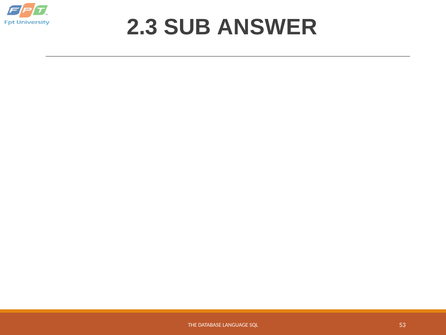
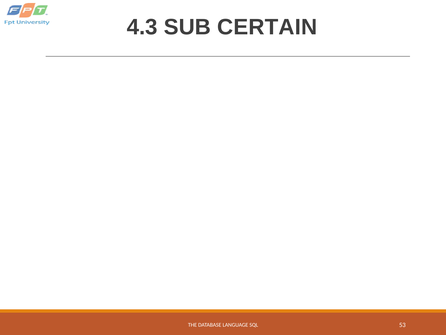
2.3: 2.3 -> 4.3
ANSWER: ANSWER -> CERTAIN
